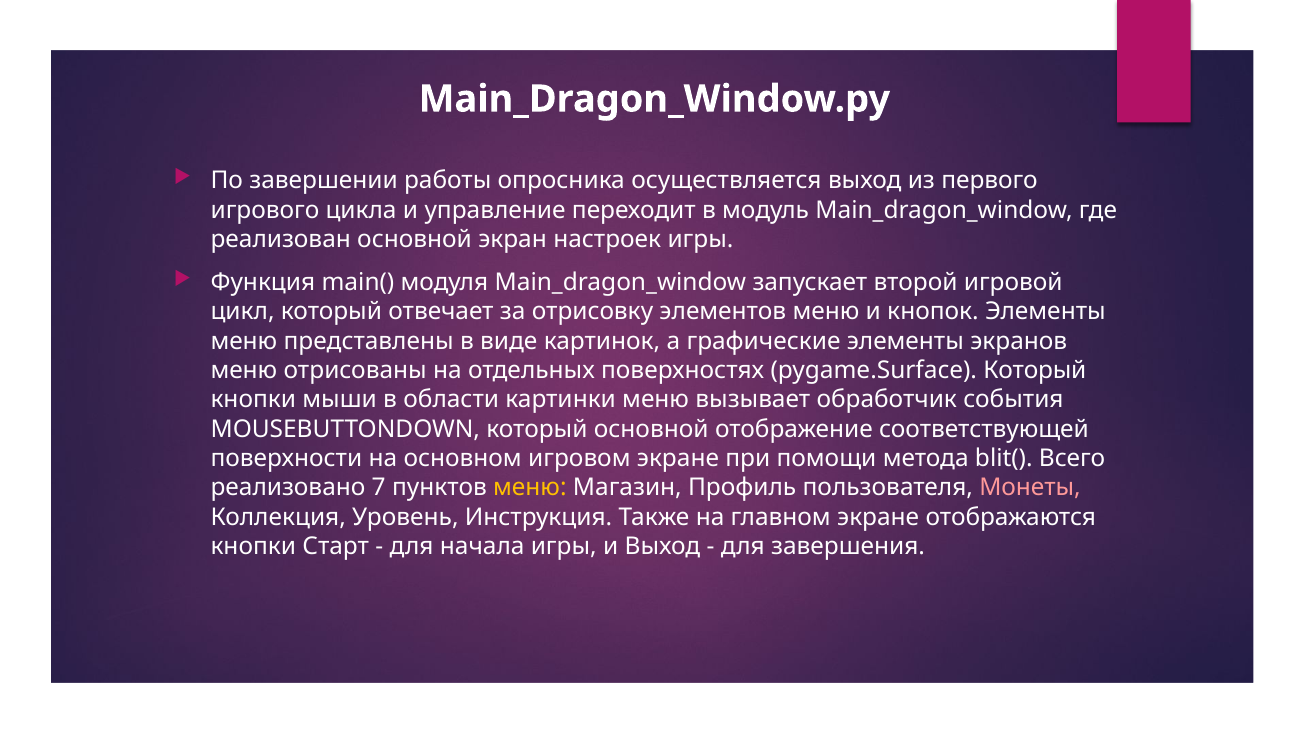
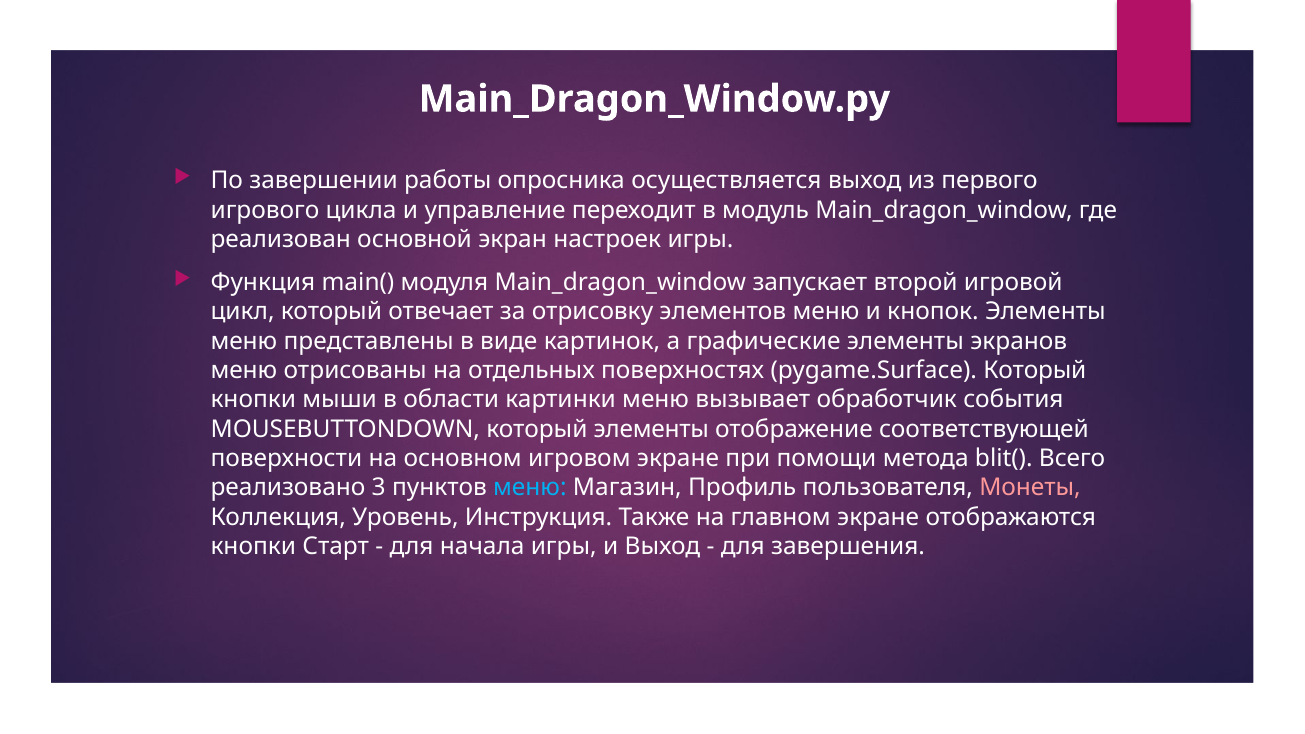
который основной: основной -> элементы
7: 7 -> 3
меню at (530, 488) colour: yellow -> light blue
